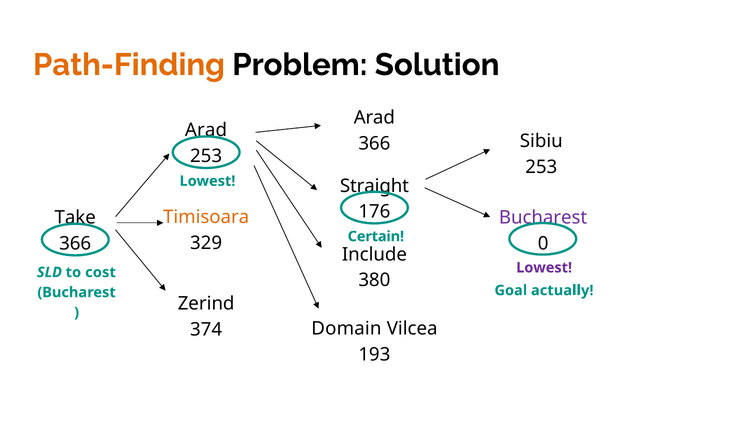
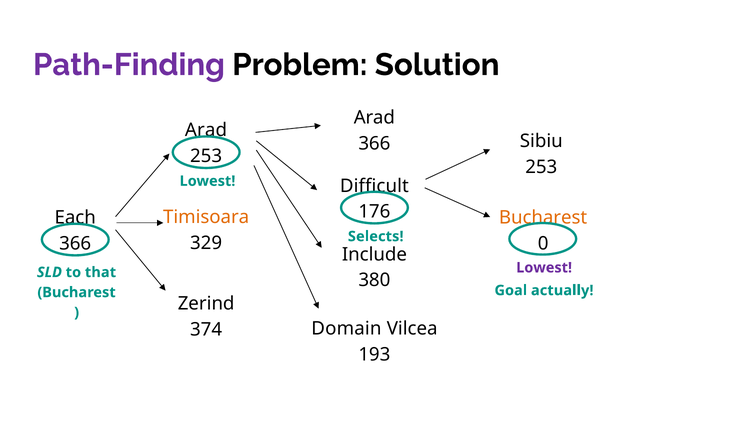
Path-Finding colour: orange -> purple
Straight: Straight -> Difficult
Take: Take -> Each
Bucharest at (543, 217) colour: purple -> orange
Certain: Certain -> Selects
cost: cost -> that
